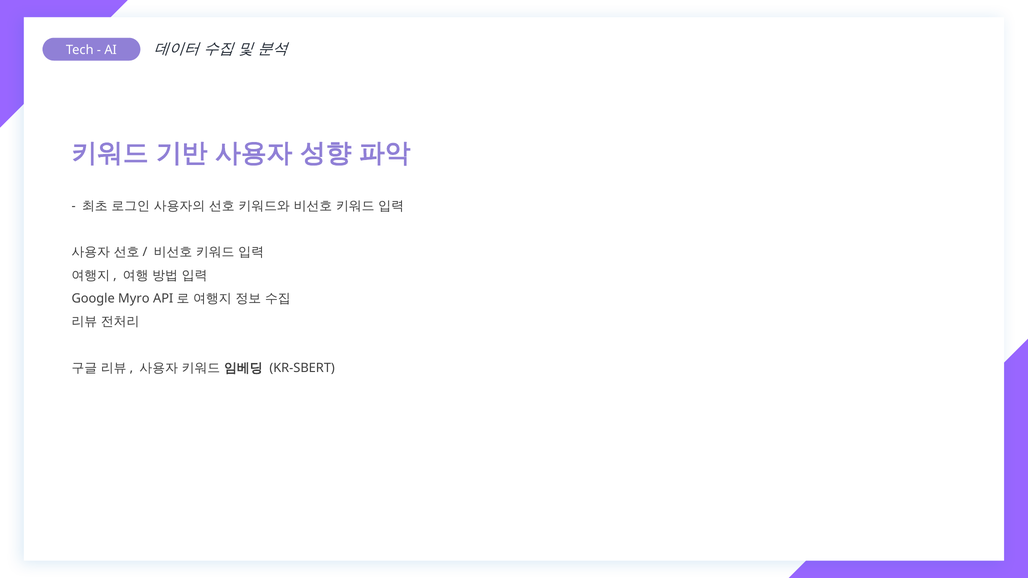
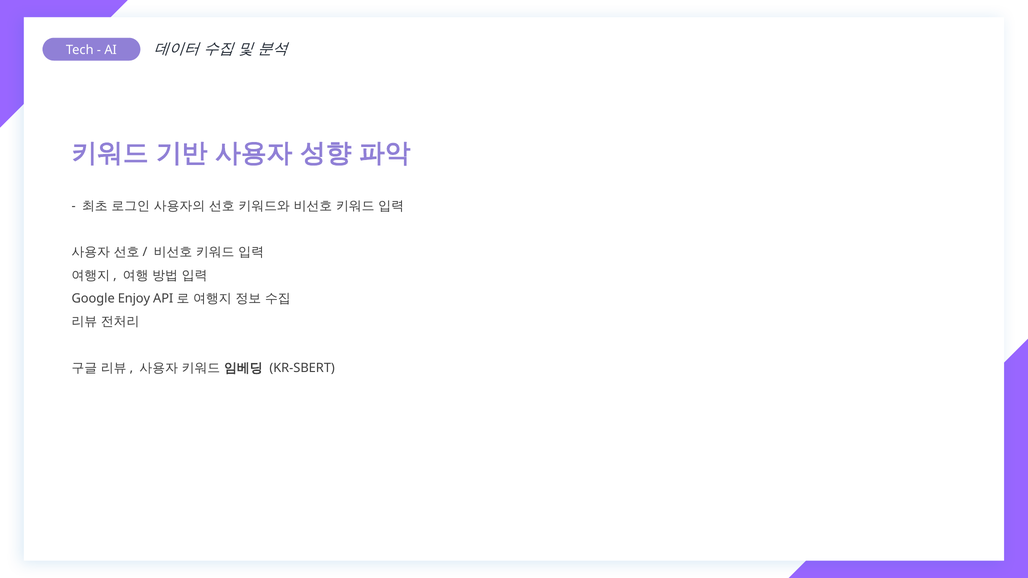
Myro: Myro -> Enjoy
